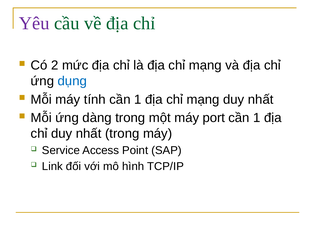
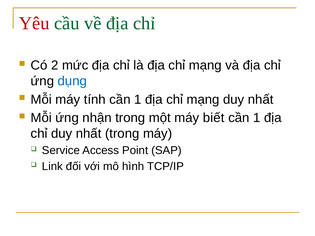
Yêu colour: purple -> red
dàng: dàng -> nhận
port: port -> biết
